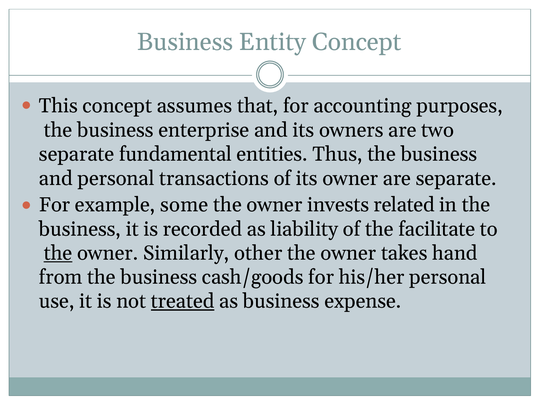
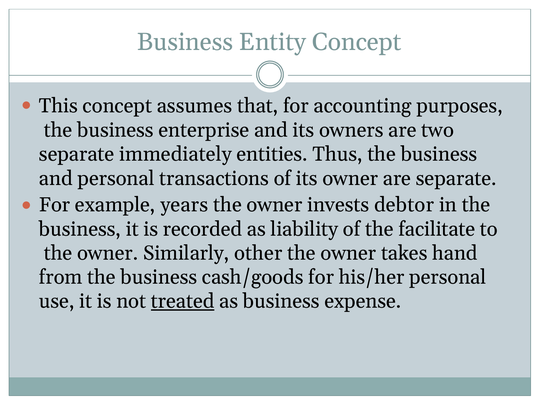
fundamental: fundamental -> immediately
some: some -> years
related: related -> debtor
the at (58, 253) underline: present -> none
